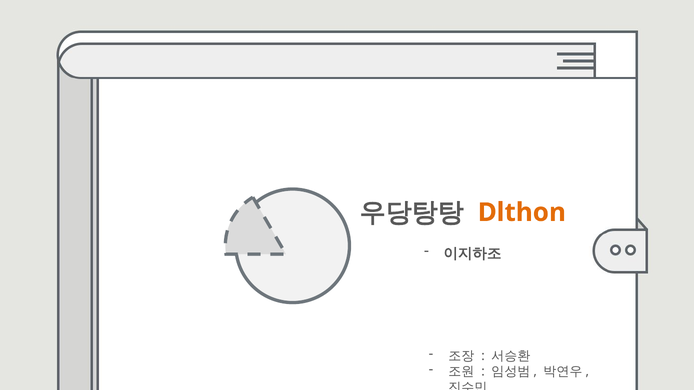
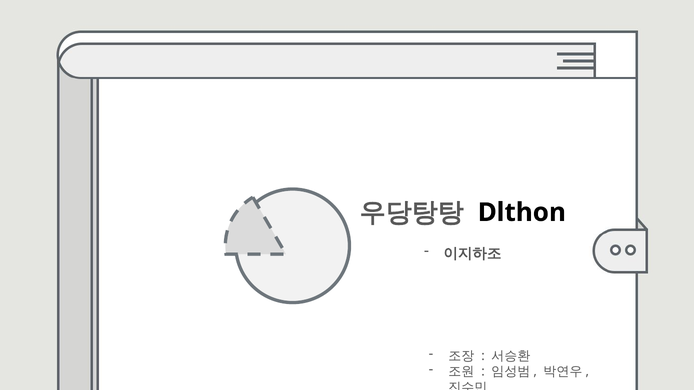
Dlthon colour: orange -> black
